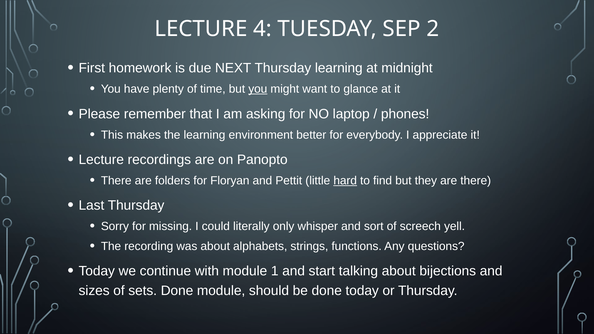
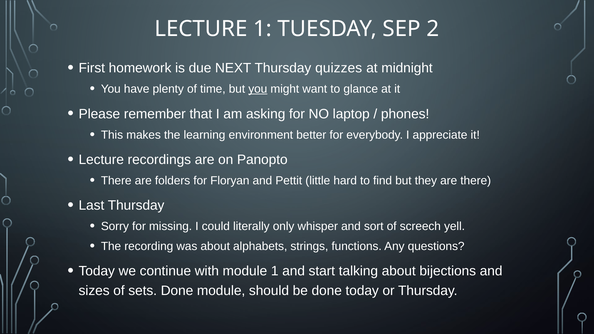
LECTURE 4: 4 -> 1
Thursday learning: learning -> quizzes
hard underline: present -> none
